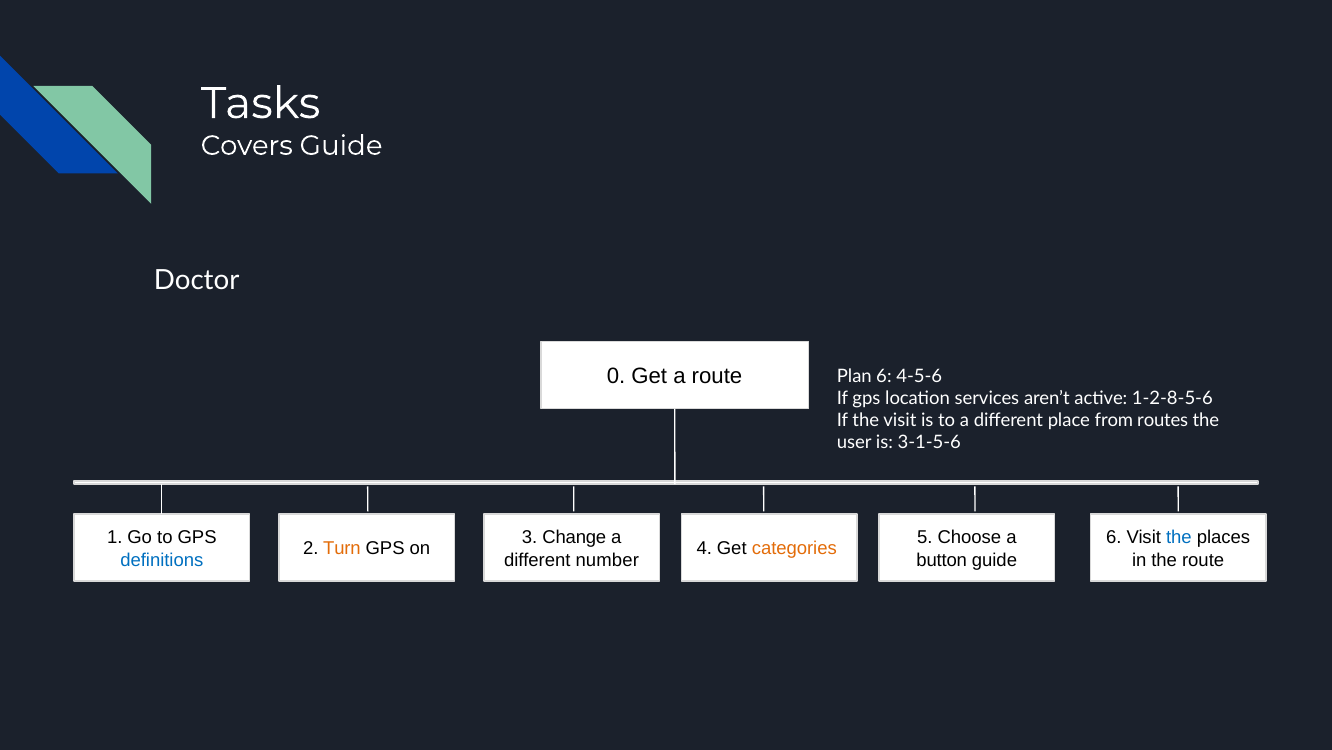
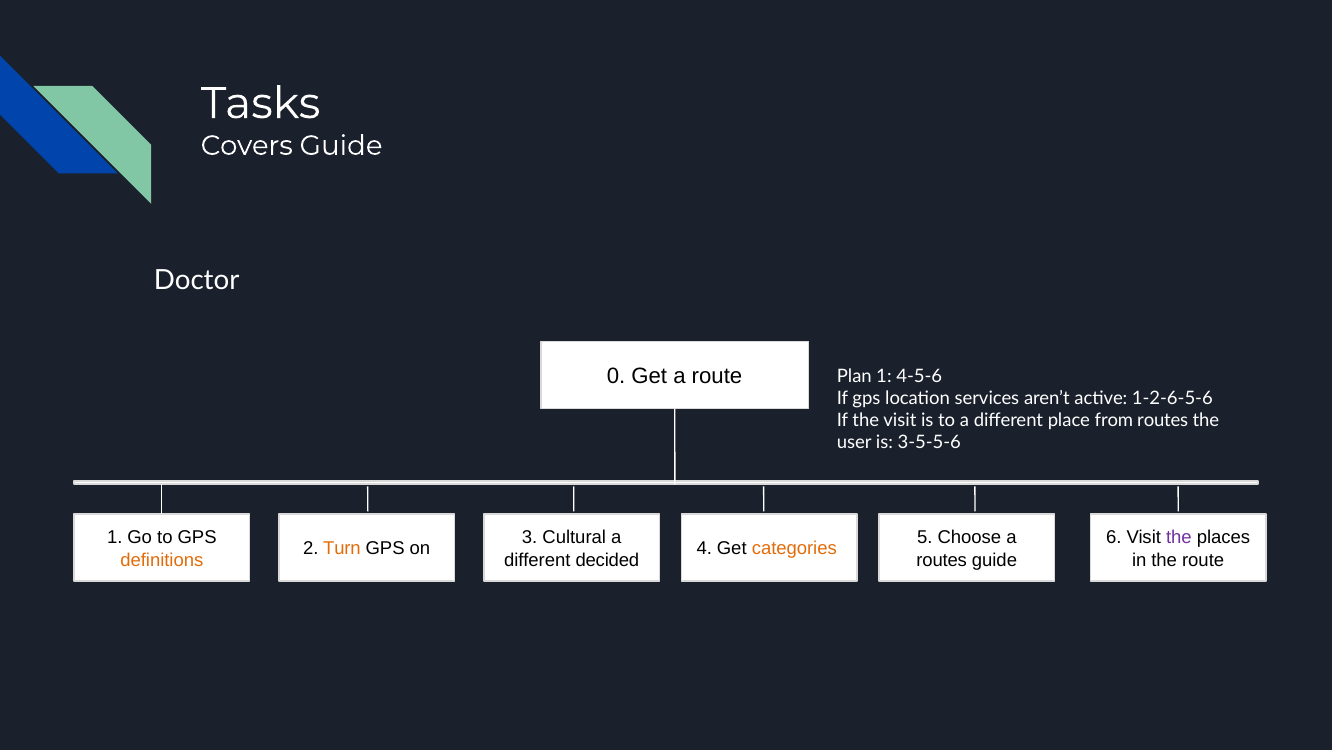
Plan 6: 6 -> 1
1-2-8-5-6: 1-2-8-5-6 -> 1-2-6-5-6
3-1-5-6: 3-1-5-6 -> 3-5-5-6
Change: Change -> Cultural
the at (1179, 537) colour: blue -> purple
definitions colour: blue -> orange
number: number -> decided
button at (942, 559): button -> routes
